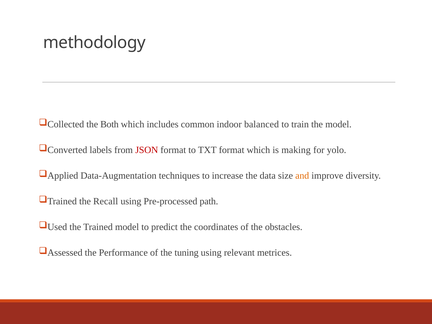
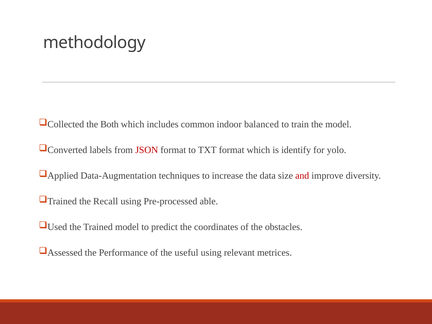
making: making -> identify
and colour: orange -> red
path: path -> able
tuning: tuning -> useful
